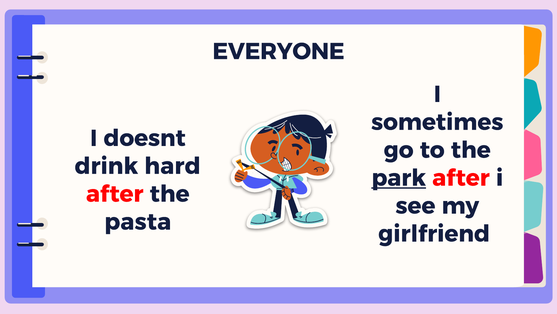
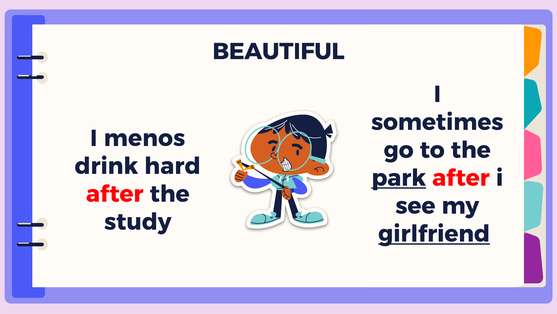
EVERYONE: EVERYONE -> BEAUTIFUL
doesnt: doesnt -> menos
pasta: pasta -> study
girlfriend underline: none -> present
